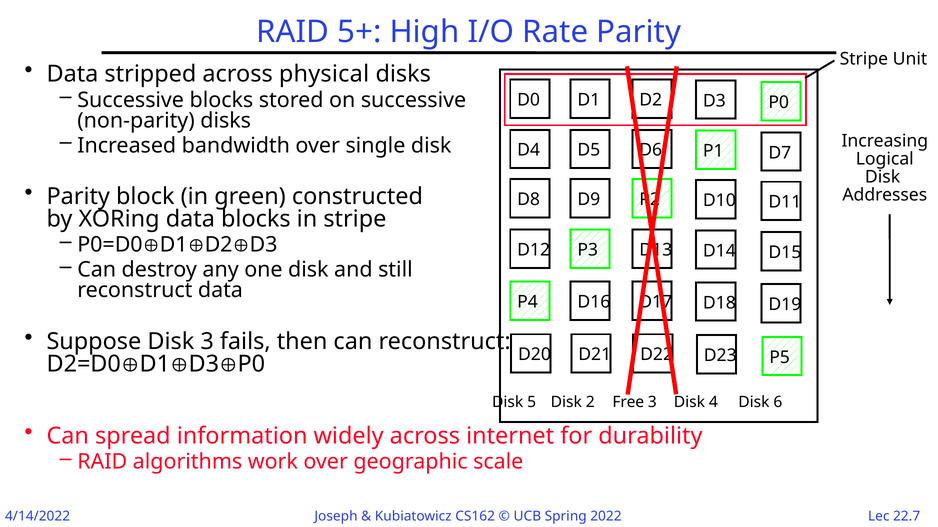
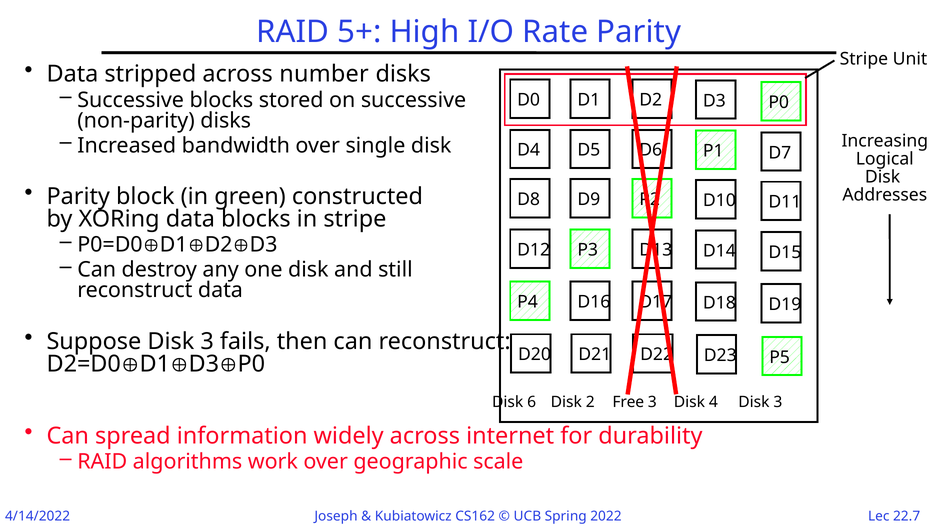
physical: physical -> number
5: 5 -> 6
4 Disk 6: 6 -> 3
